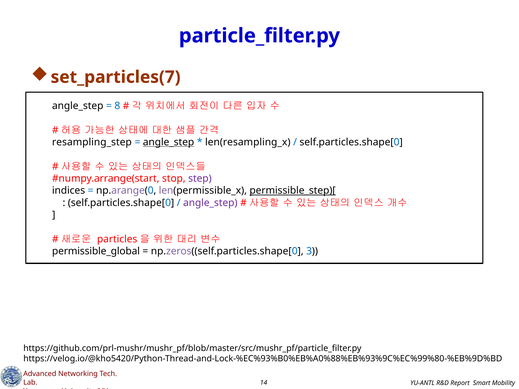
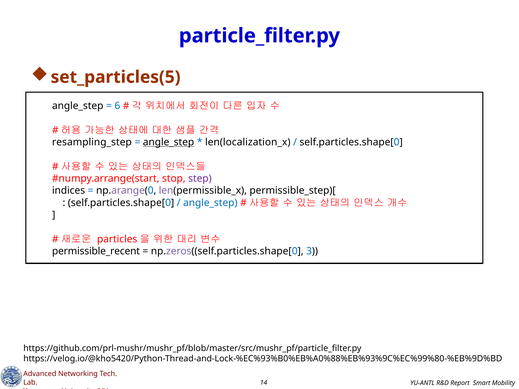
set_particles(7: set_particles(7 -> set_particles(5
8: 8 -> 6
len(resampling_x: len(resampling_x -> len(localization_x
permissible_step)[ underline: present -> none
angle_step at (210, 203) colour: purple -> blue
permissible_global: permissible_global -> permissible_recent
